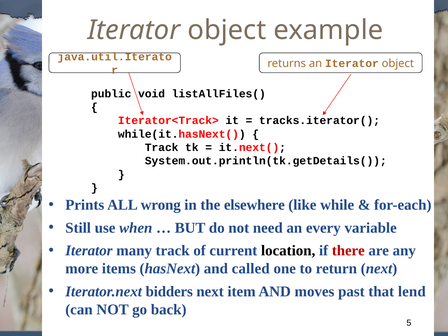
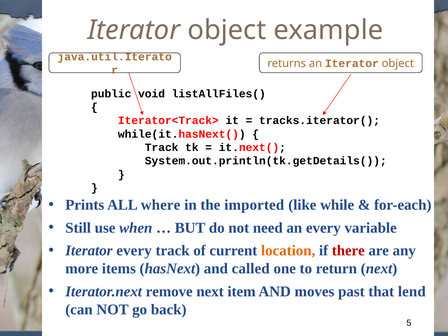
wrong: wrong -> where
elsewhere: elsewhere -> imported
Iterator many: many -> every
location colour: black -> orange
bidders: bidders -> remove
